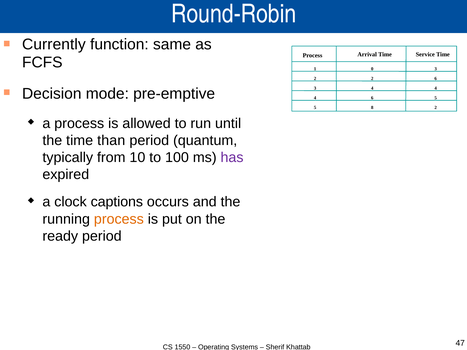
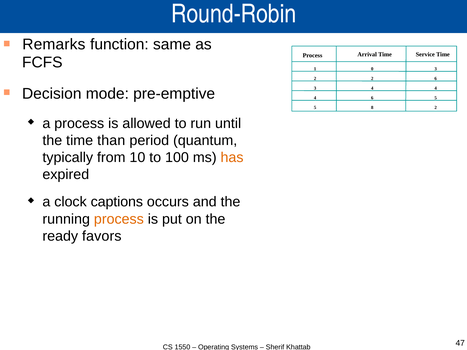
Currently: Currently -> Remarks
has colour: purple -> orange
ready period: period -> favors
